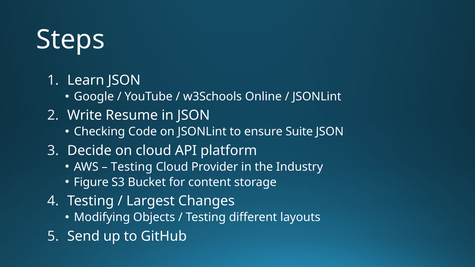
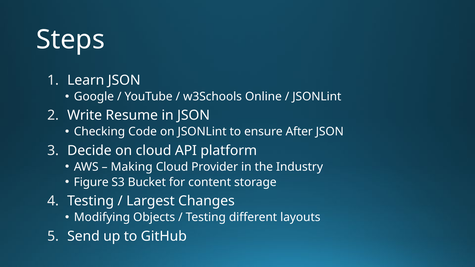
Suite: Suite -> After
Testing at (132, 167): Testing -> Making
